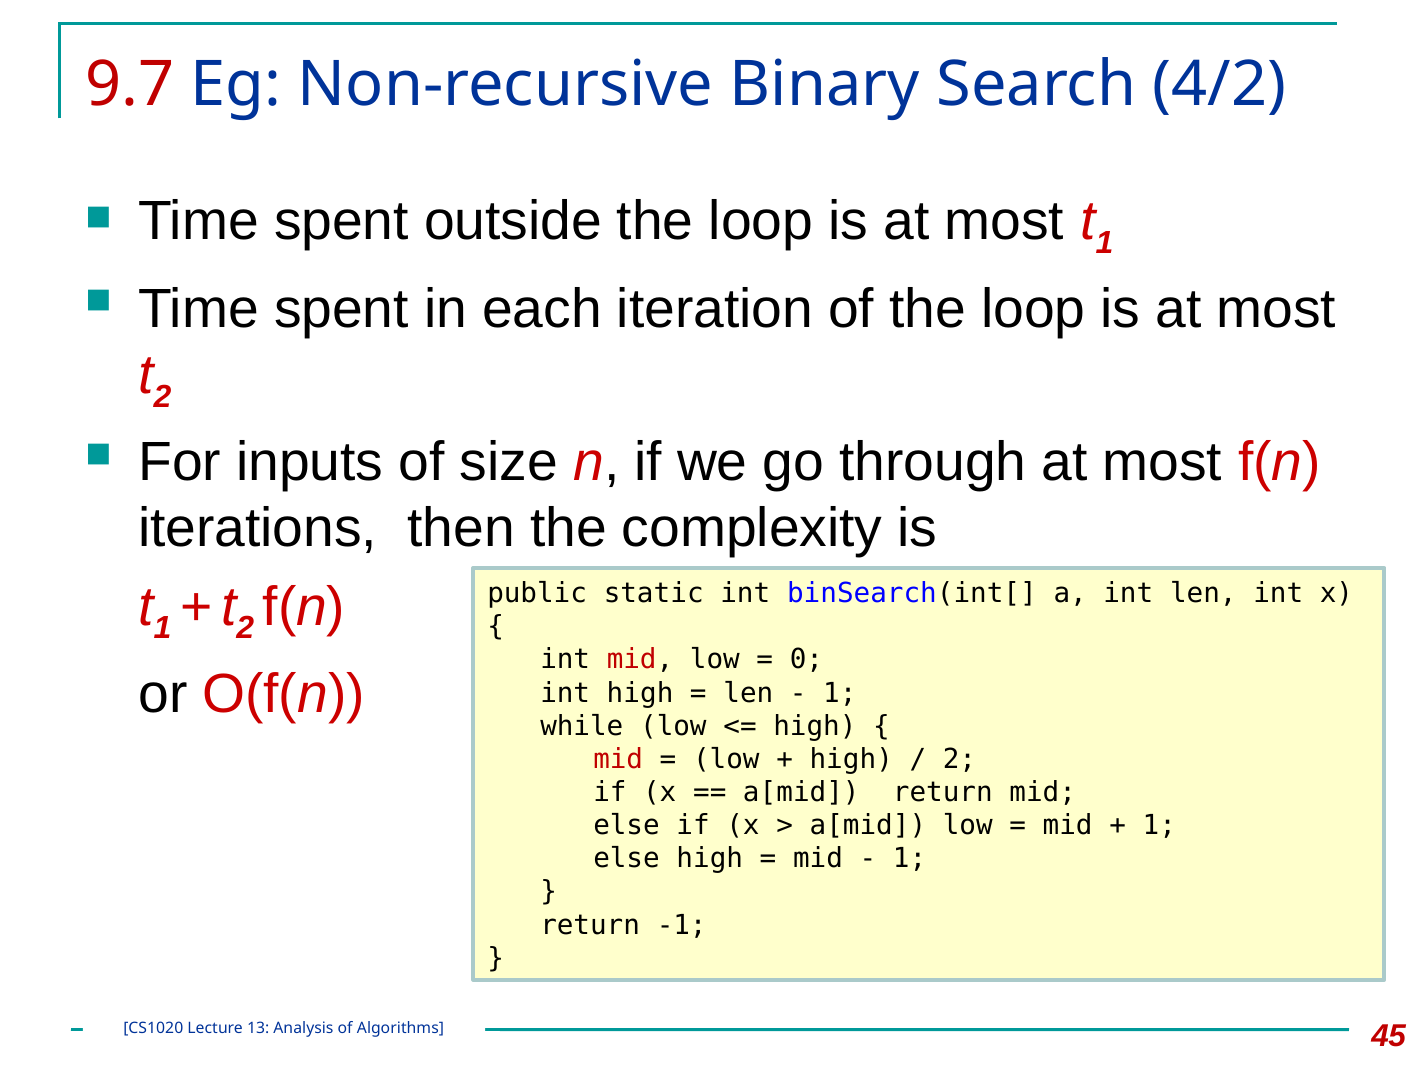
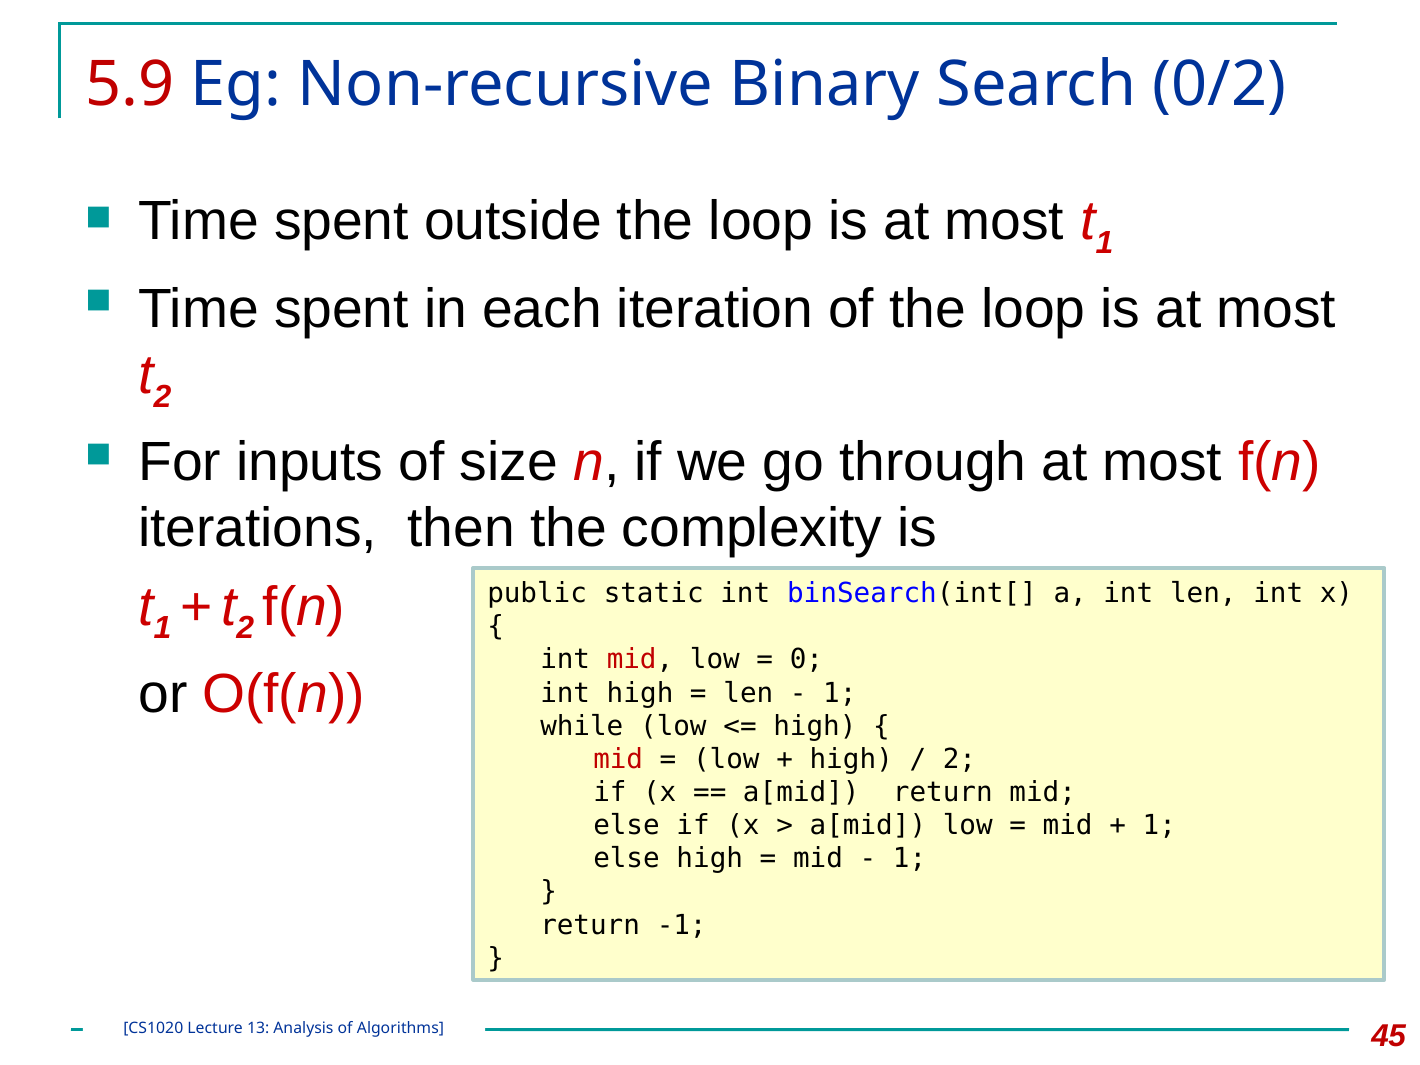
9.7: 9.7 -> 5.9
4/2: 4/2 -> 0/2
